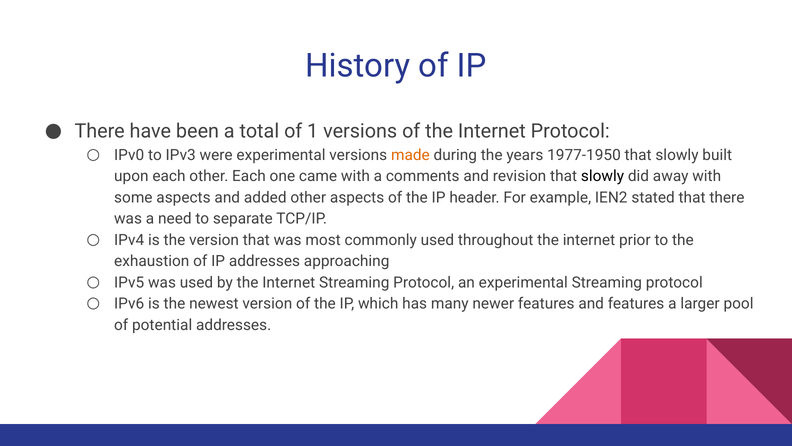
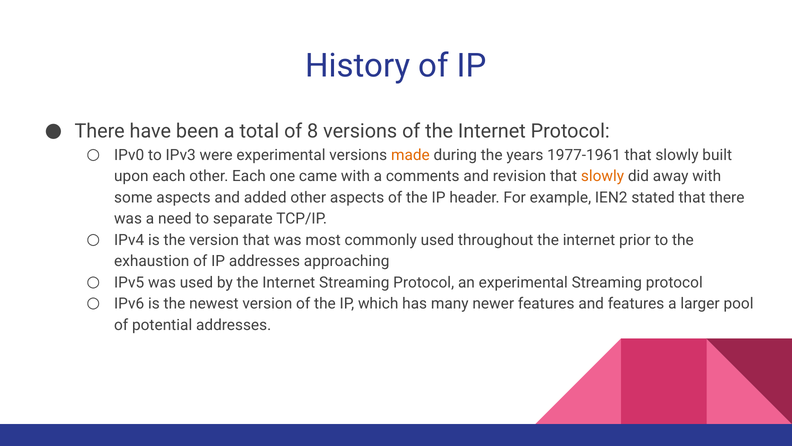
1: 1 -> 8
1977-1950: 1977-1950 -> 1977-1961
slowly at (603, 176) colour: black -> orange
